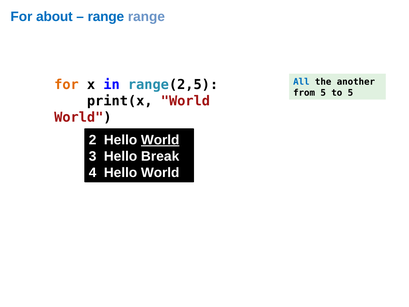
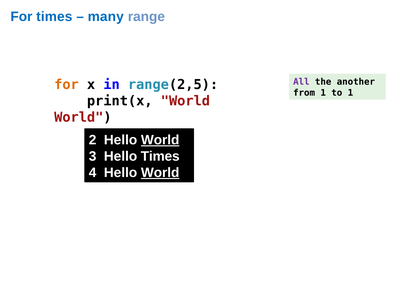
For about: about -> times
range at (106, 17): range -> many
All colour: blue -> purple
from 5: 5 -> 1
to 5: 5 -> 1
Hello Break: Break -> Times
World at (160, 173) underline: none -> present
